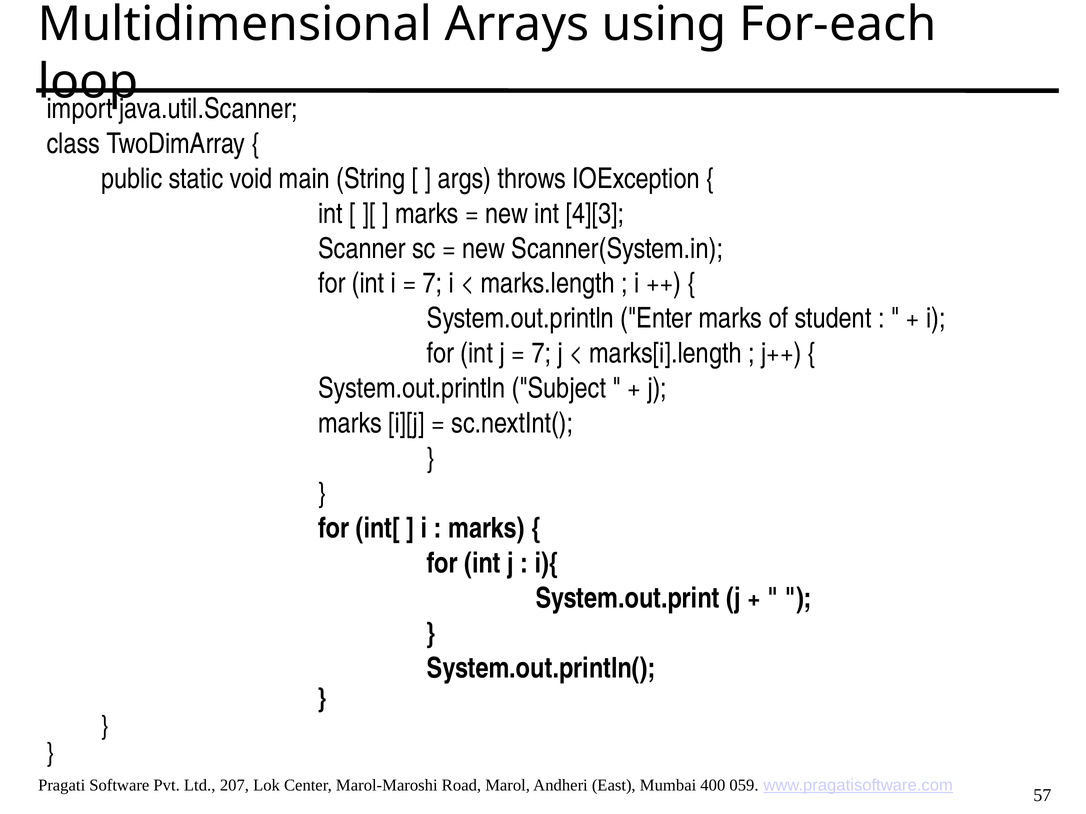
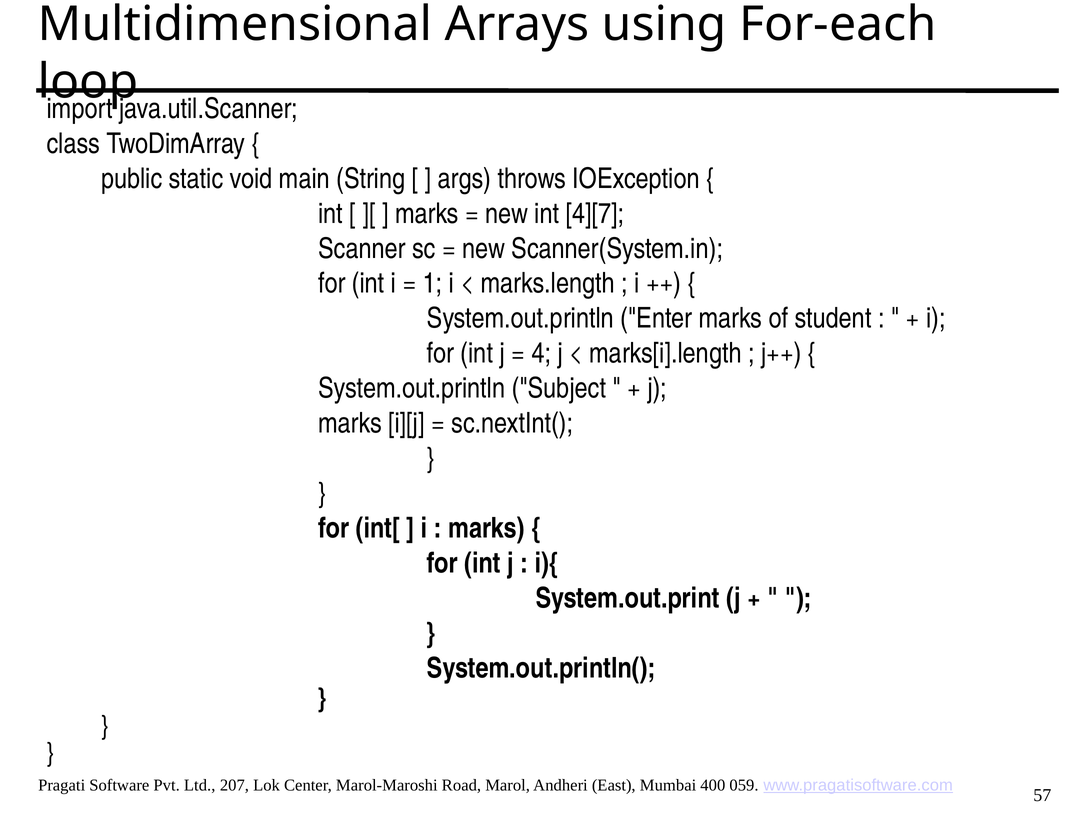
4][3: 4][3 -> 4][7
7 at (433, 284): 7 -> 1
7 at (541, 354): 7 -> 4
